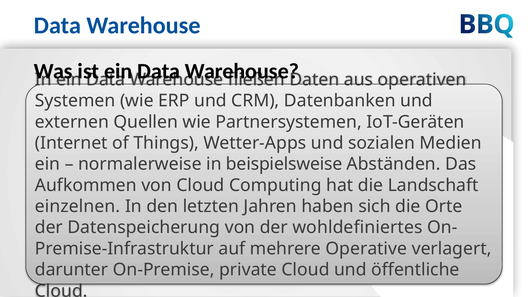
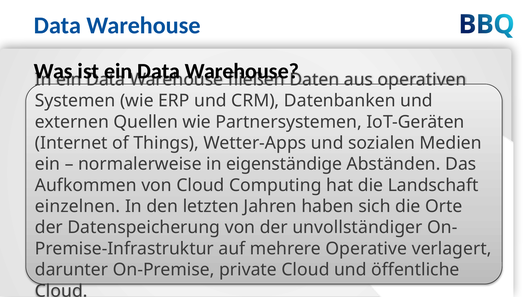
beispielsweise: beispielsweise -> eigenständige
wohldefiniertes: wohldefiniertes -> unvollständiger
